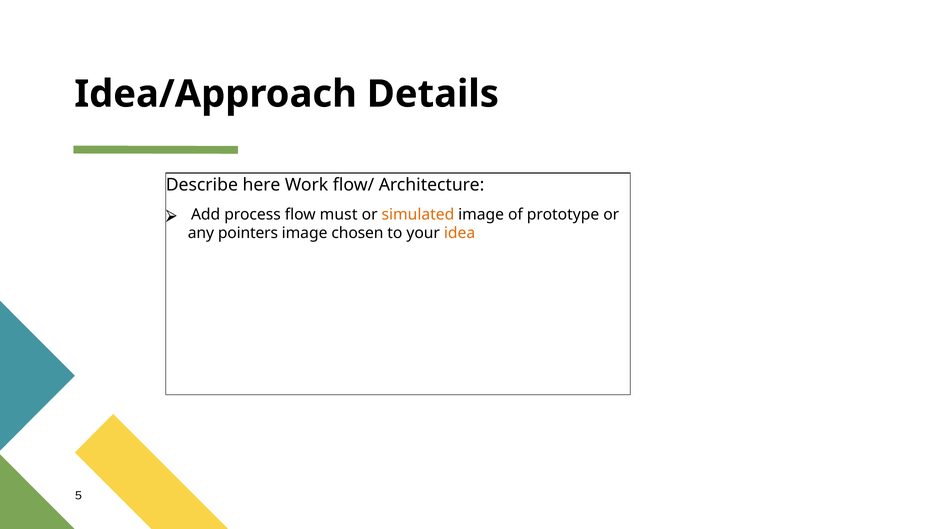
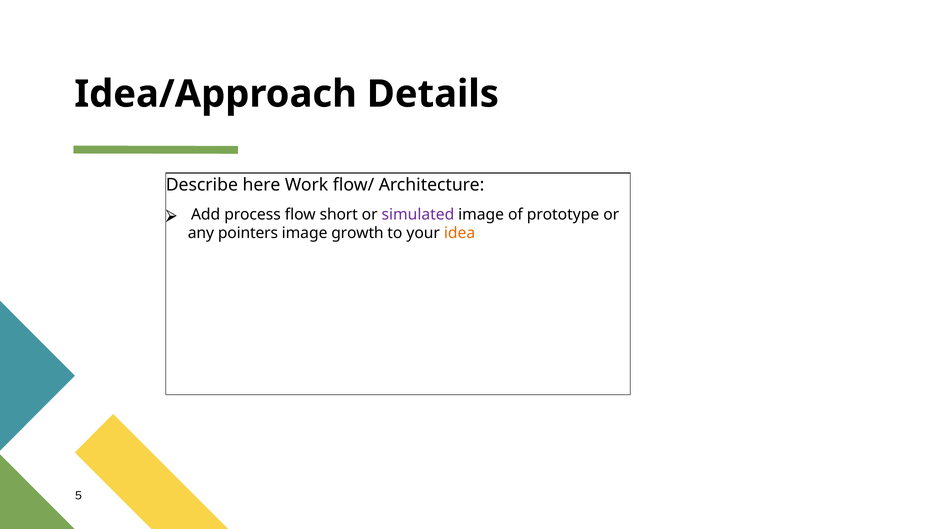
must: must -> short
simulated colour: orange -> purple
chosen: chosen -> growth
